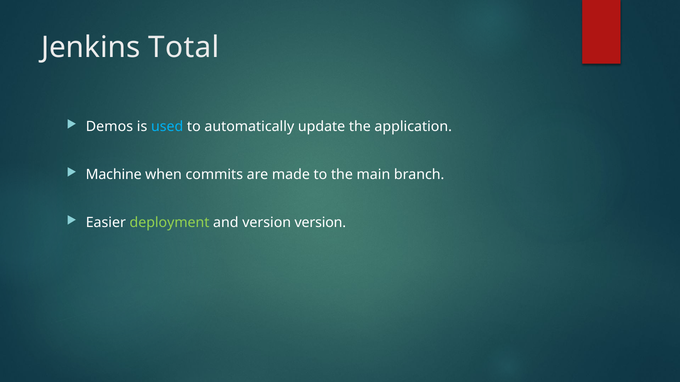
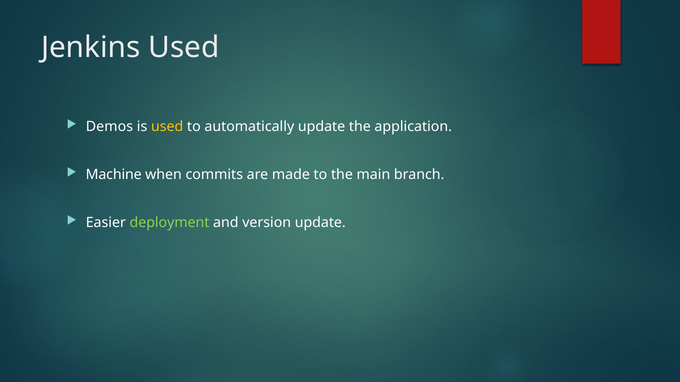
Jenkins Total: Total -> Used
used at (167, 127) colour: light blue -> yellow
version version: version -> update
